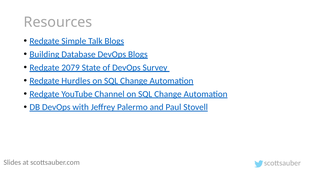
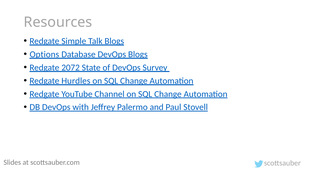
Building: Building -> Options
2079: 2079 -> 2072
